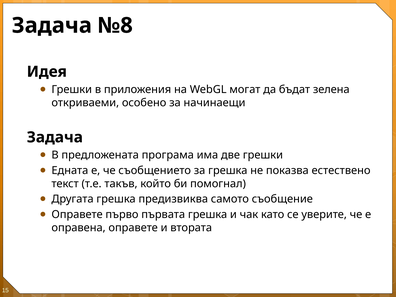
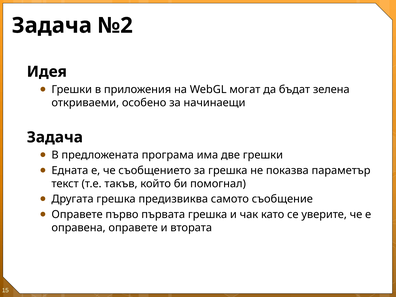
№8: №8 -> №2
естествено: естествено -> параметър
